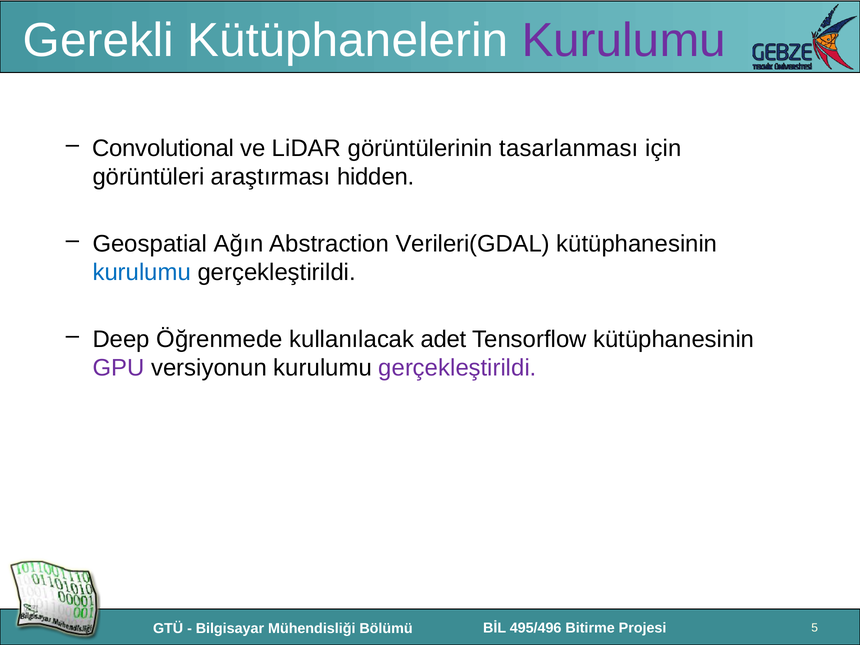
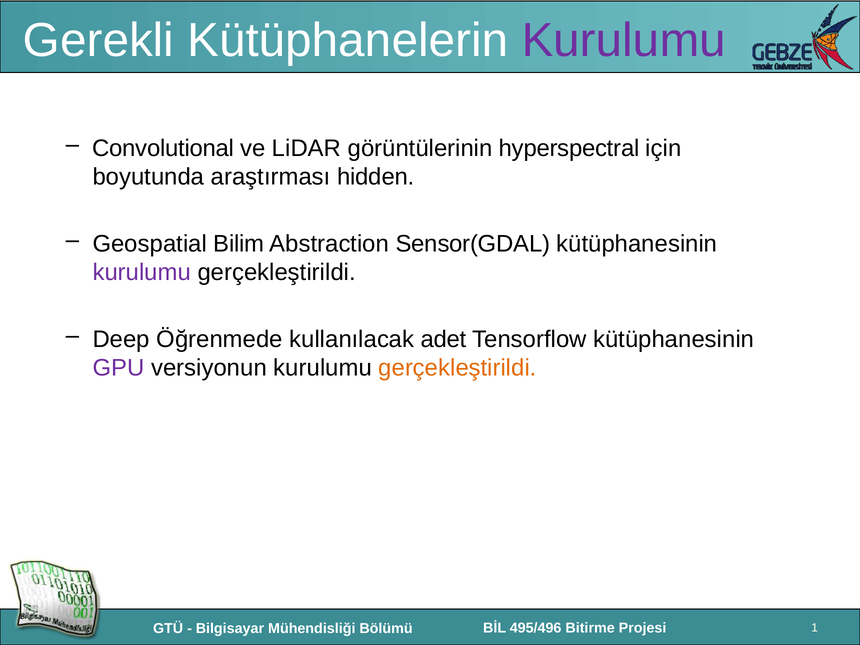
tasarlanması: tasarlanması -> hyperspectral
görüntüleri: görüntüleri -> boyutunda
Ağın: Ağın -> Bilim
Verileri(GDAL: Verileri(GDAL -> Sensor(GDAL
kurulumu at (142, 273) colour: blue -> purple
gerçekleştirildi at (457, 368) colour: purple -> orange
5: 5 -> 1
